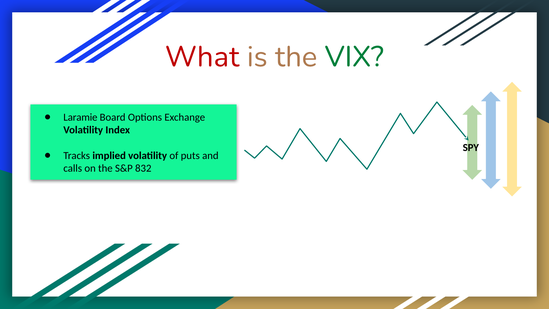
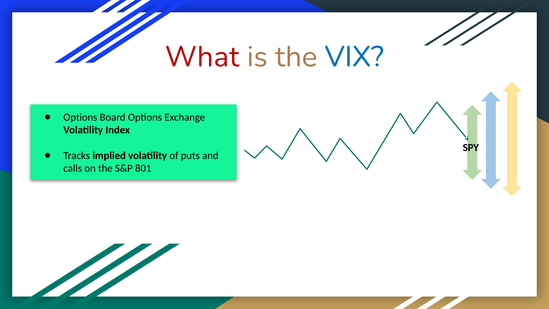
VIX colour: green -> blue
Laramie at (80, 117): Laramie -> Options
832: 832 -> 801
